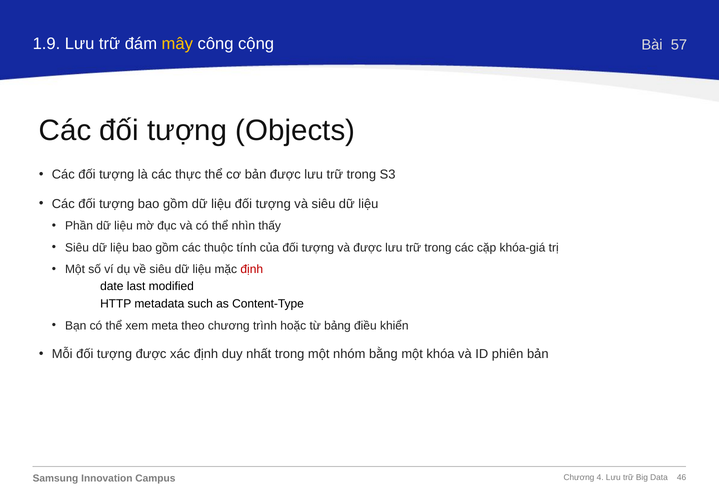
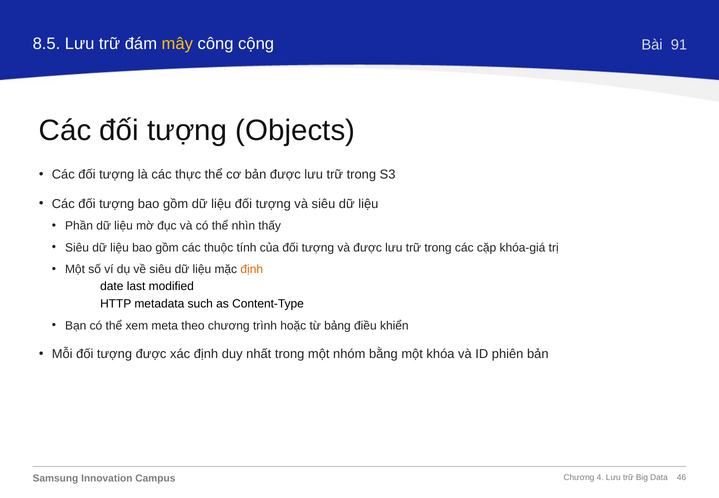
1.9: 1.9 -> 8.5
57: 57 -> 91
định at (252, 269) colour: red -> orange
